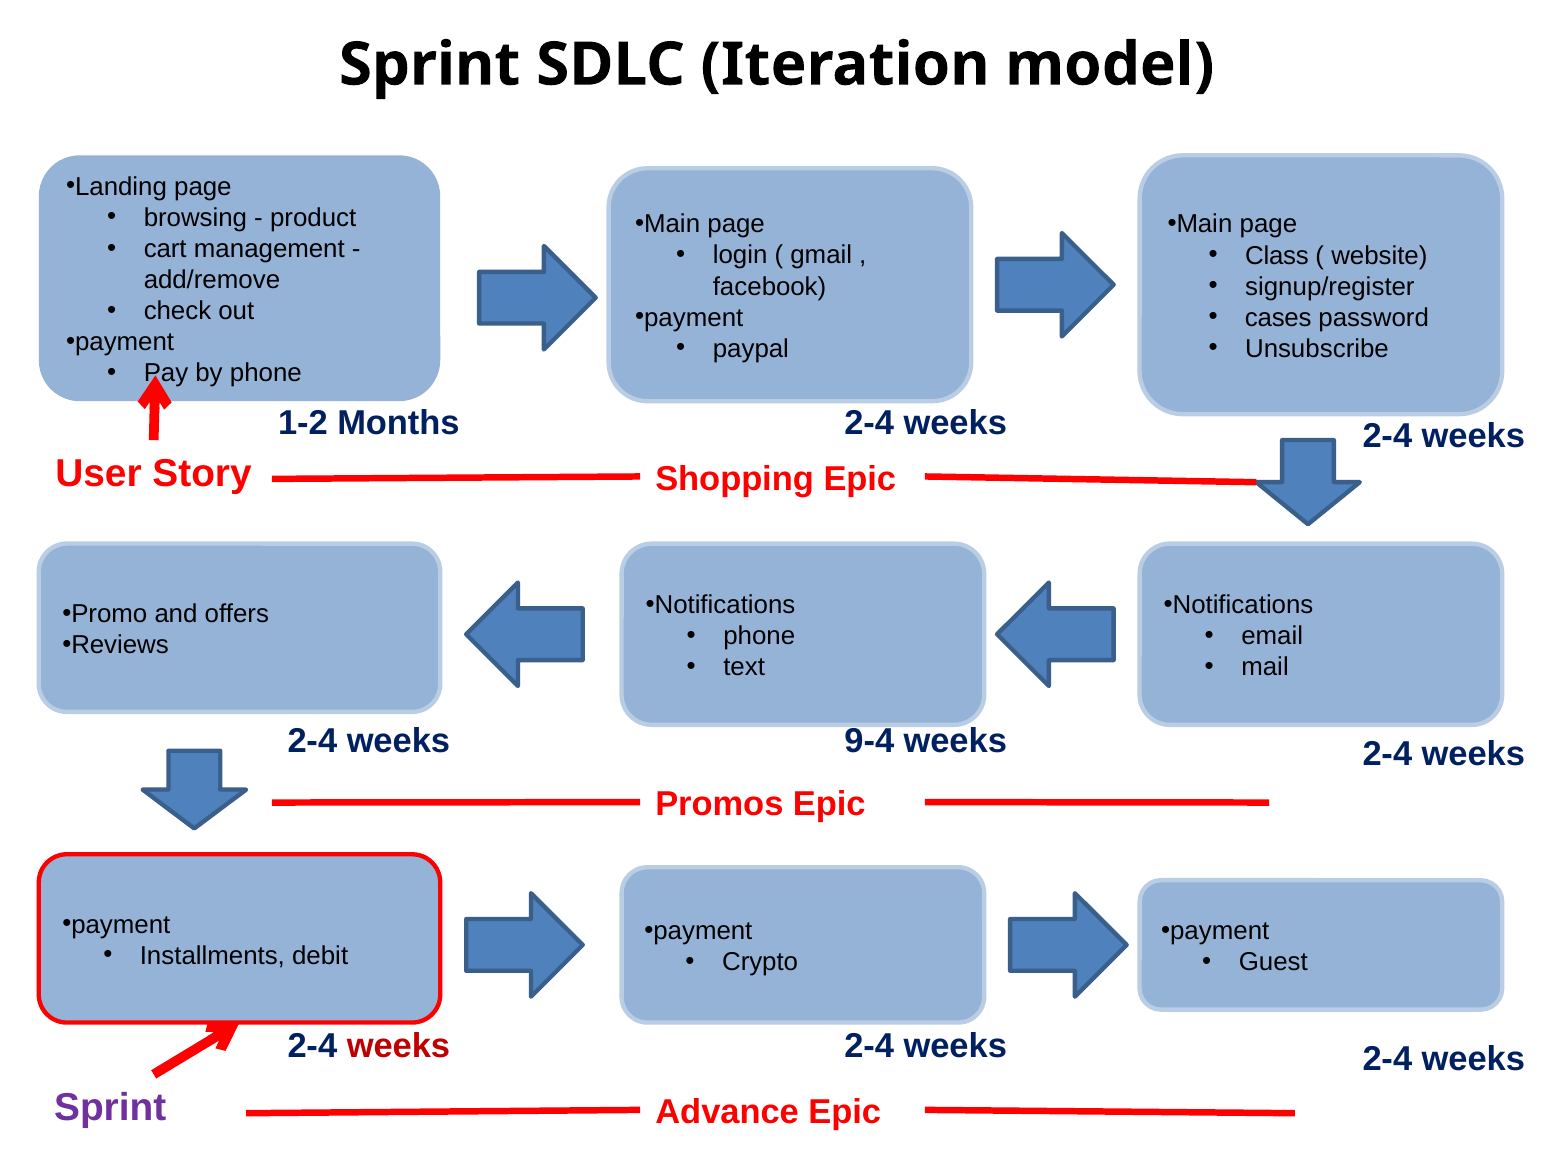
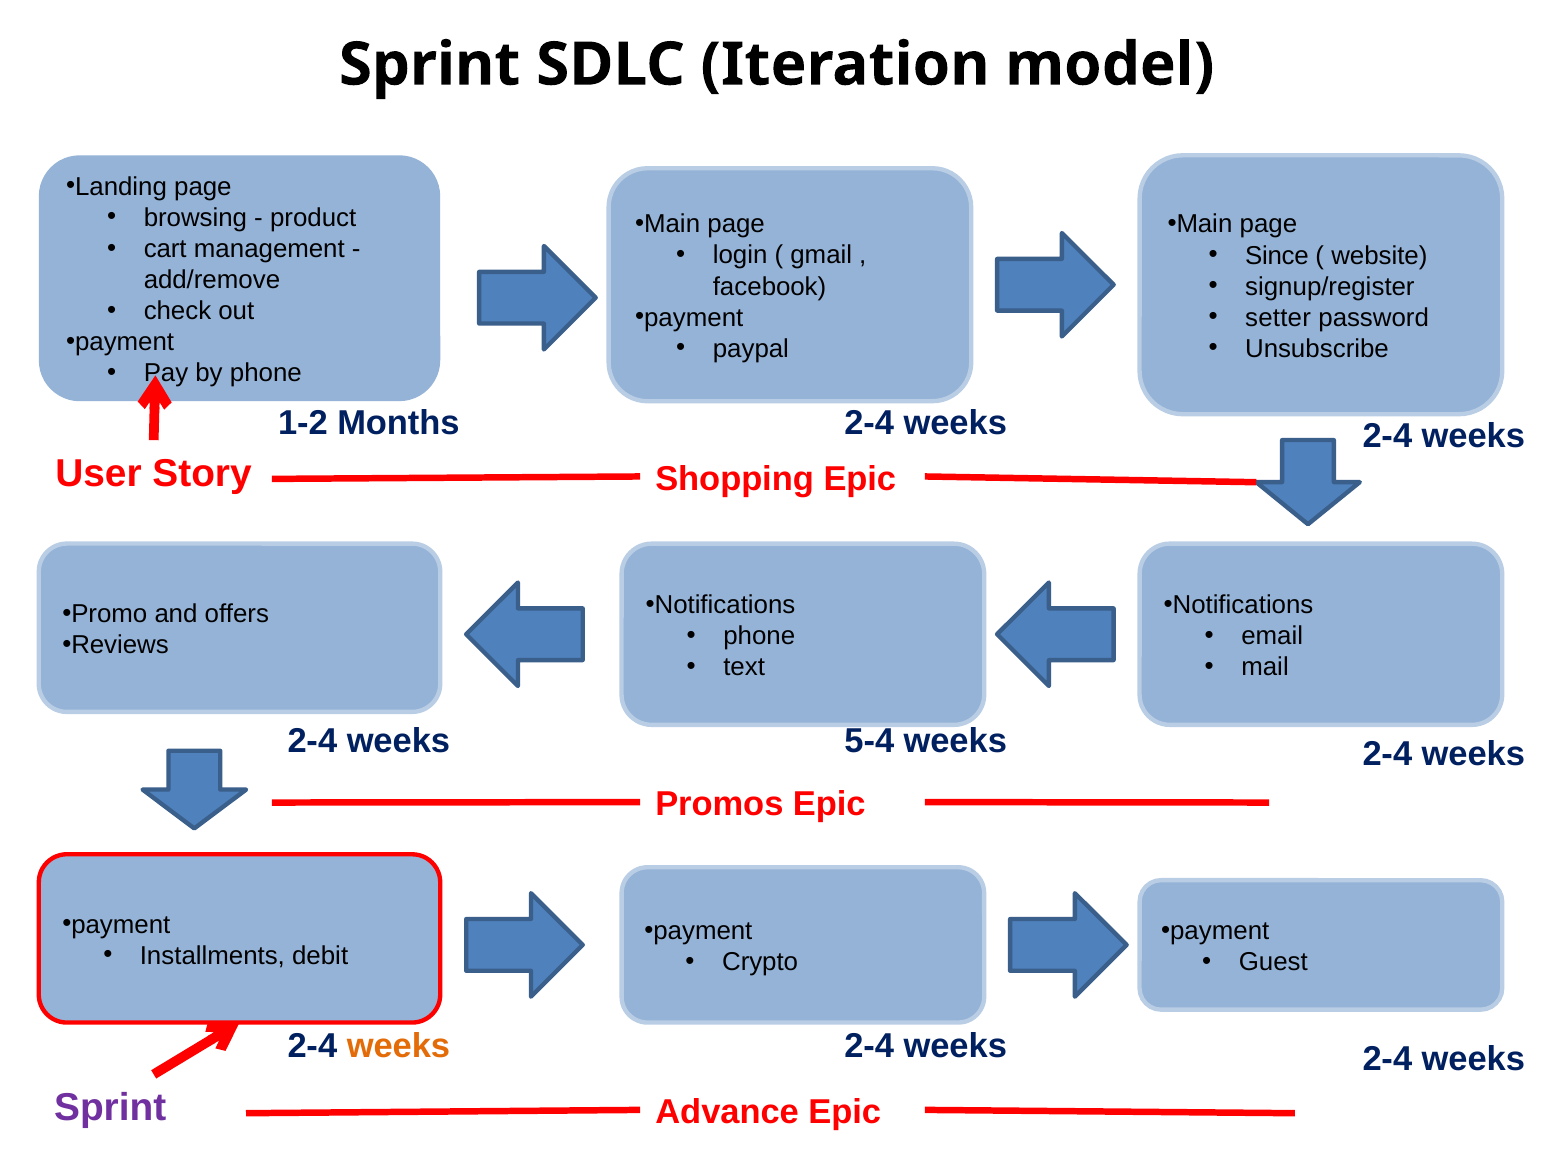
Class: Class -> Since
cases: cases -> setter
9-4: 9-4 -> 5-4
weeks at (398, 1047) colour: red -> orange
